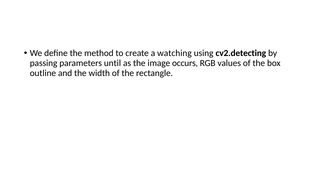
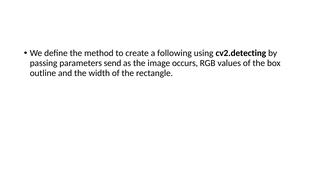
watching: watching -> following
until: until -> send
